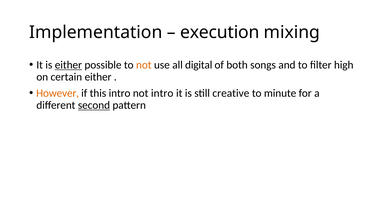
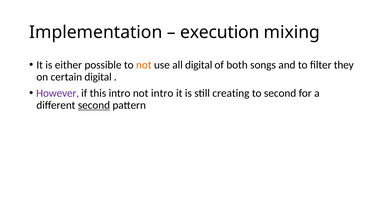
either at (68, 65) underline: present -> none
high: high -> they
certain either: either -> digital
However colour: orange -> purple
creative: creative -> creating
to minute: minute -> second
